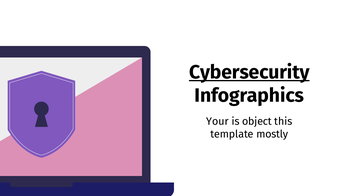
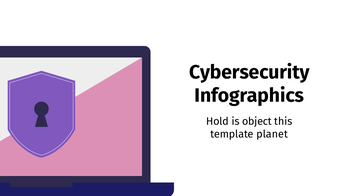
Cybersecurity underline: present -> none
Your: Your -> Hold
mostly: mostly -> planet
